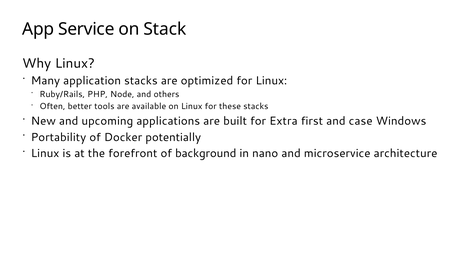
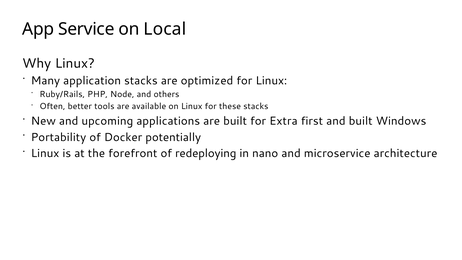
Stack: Stack -> Local
and case: case -> built
background: background -> redeploying
